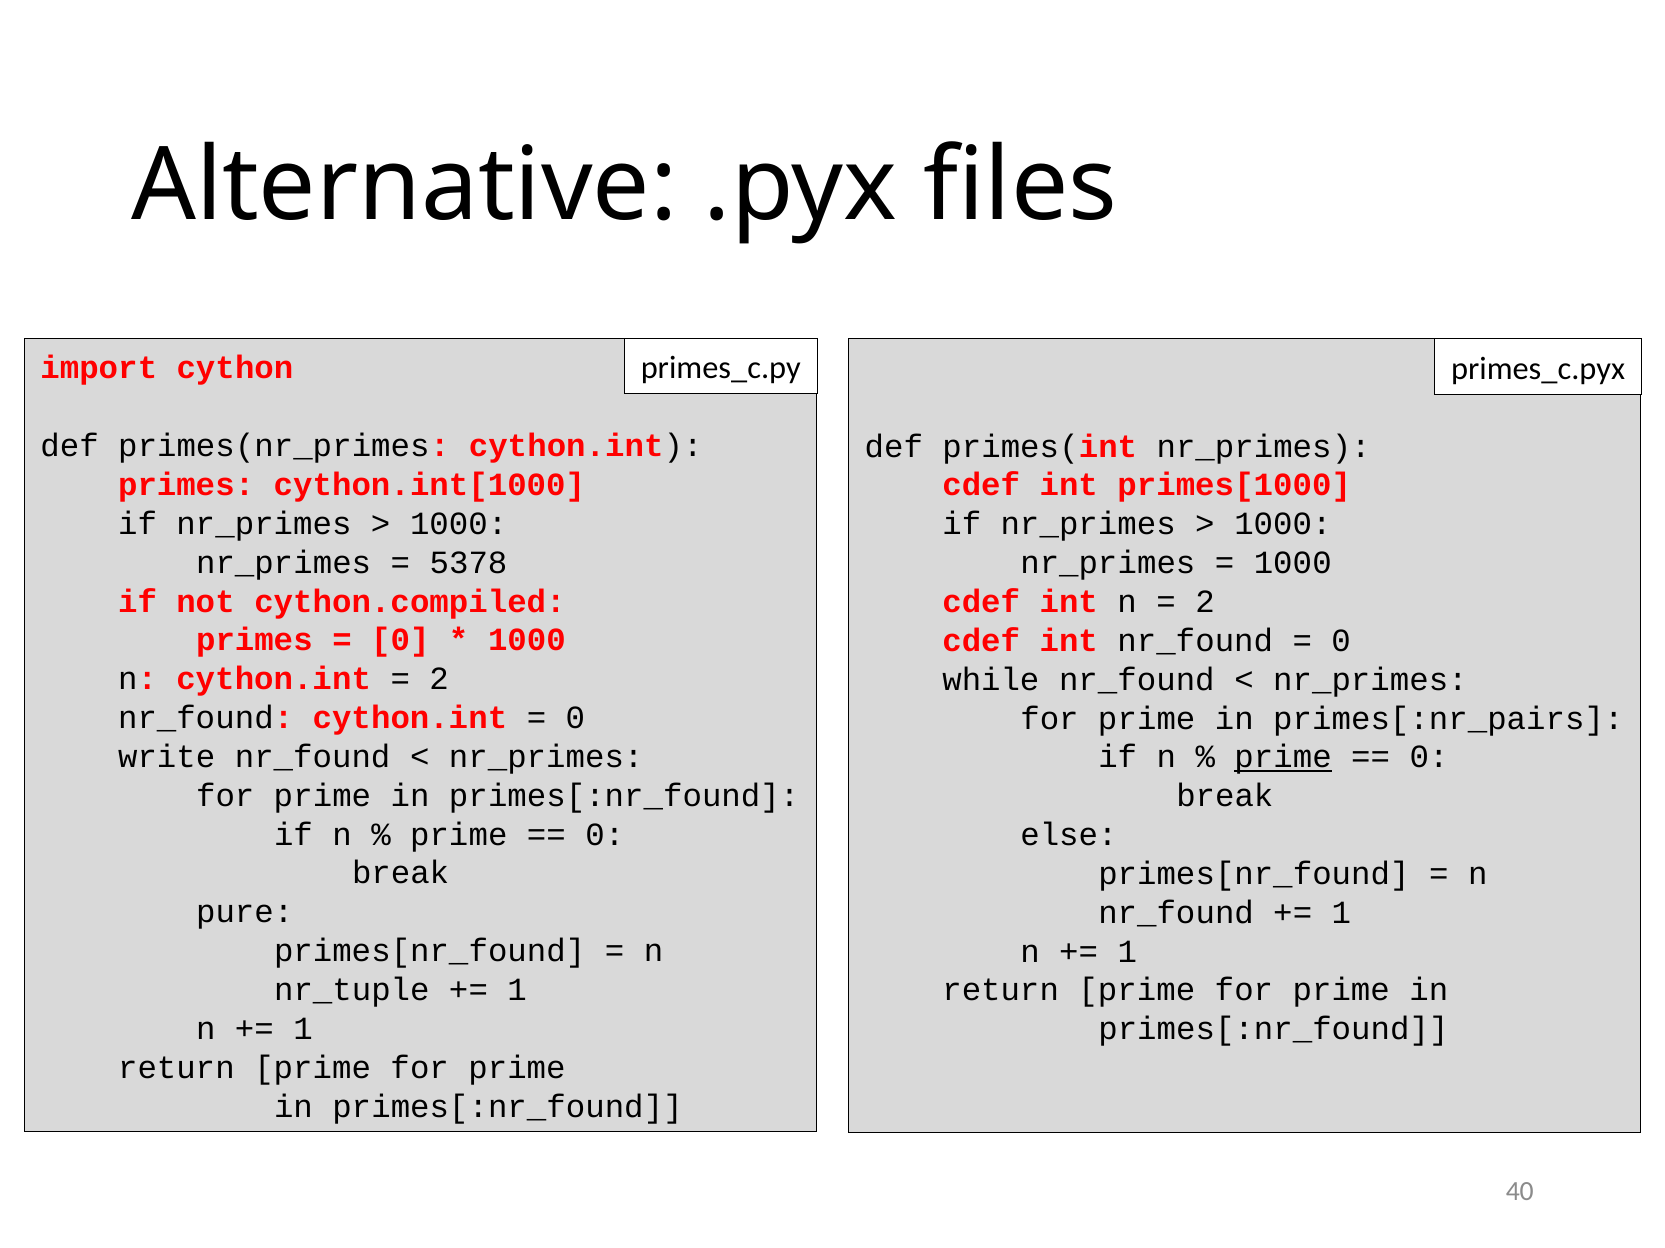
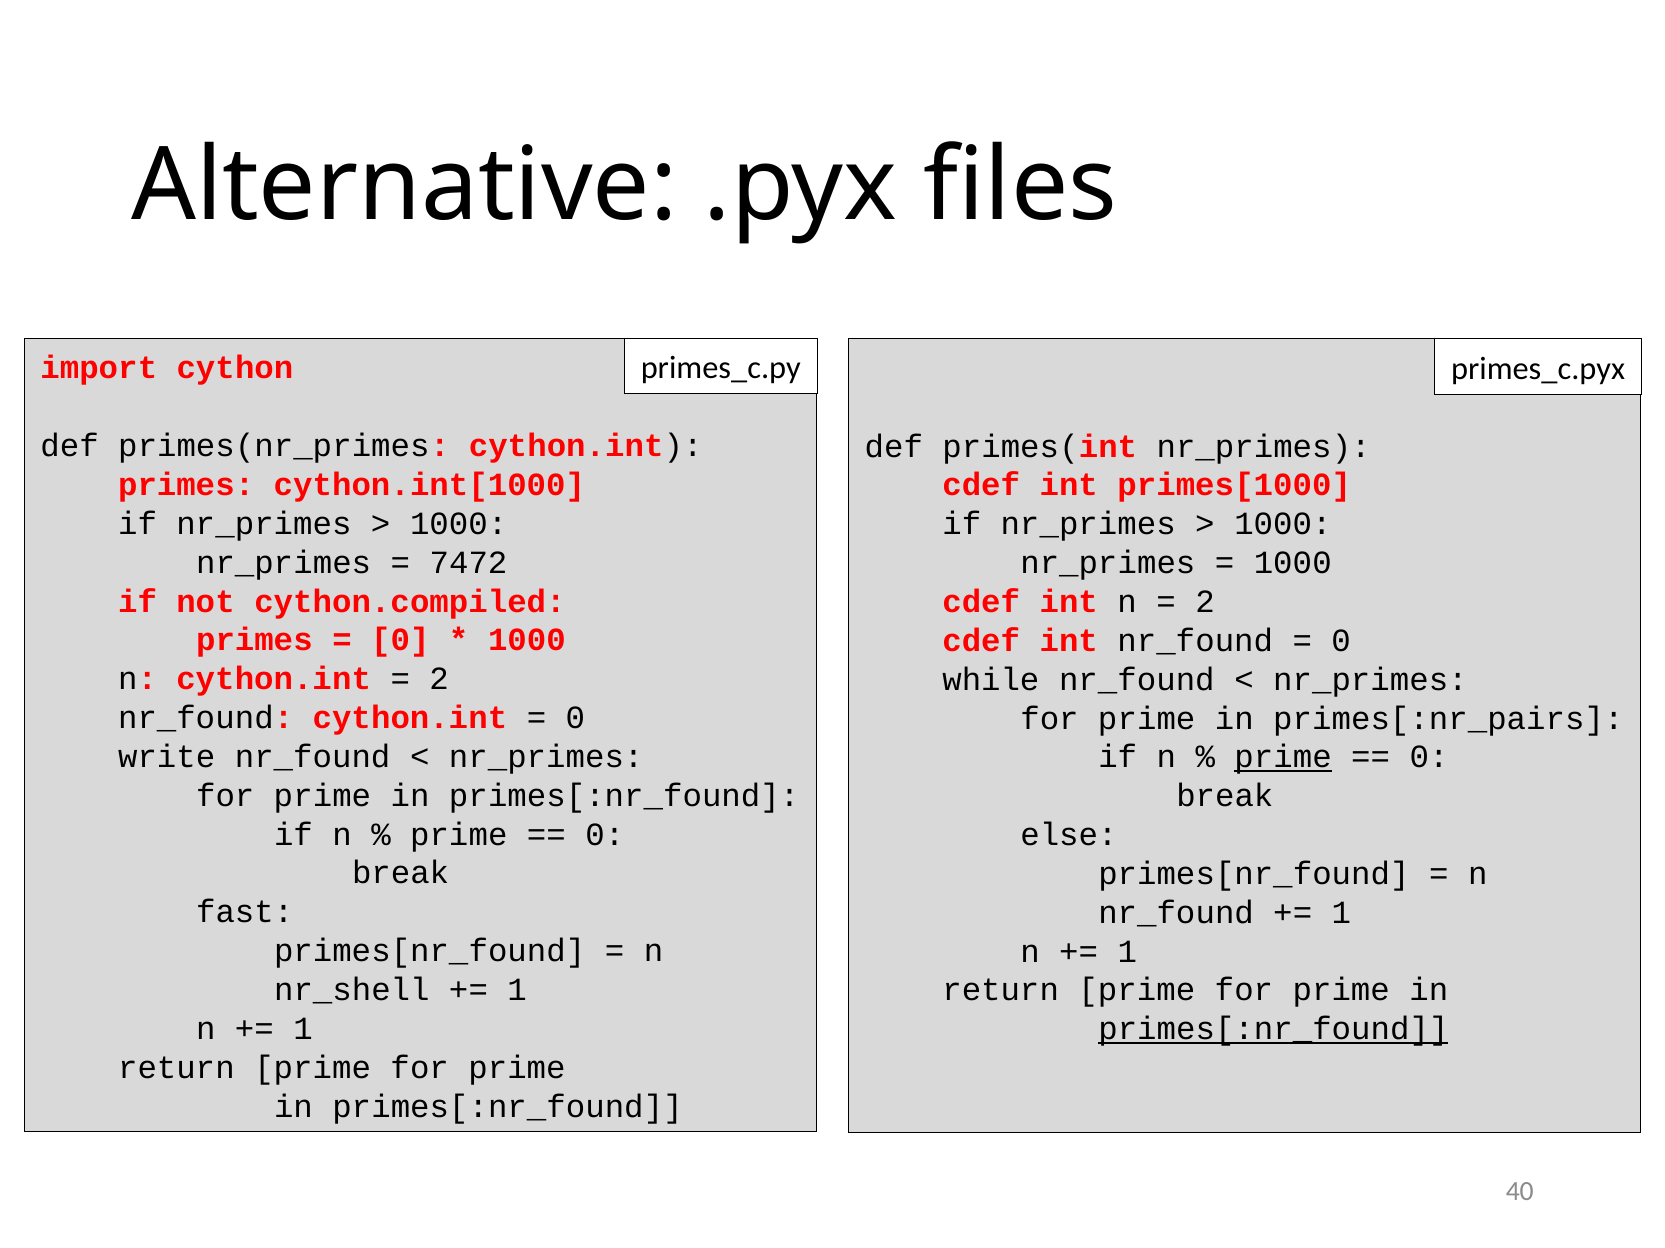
5378: 5378 -> 7472
pure: pure -> fast
nr_tuple: nr_tuple -> nr_shell
primes[:nr_found at (1273, 1030) underline: none -> present
